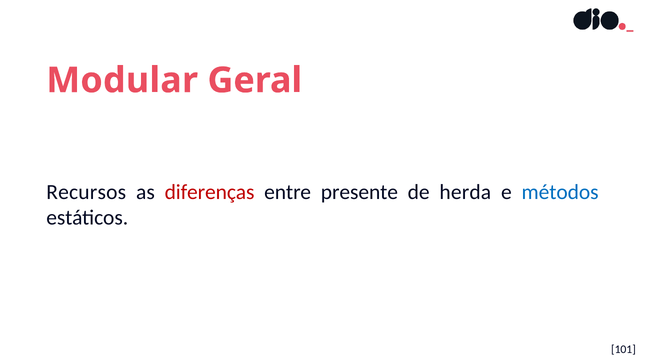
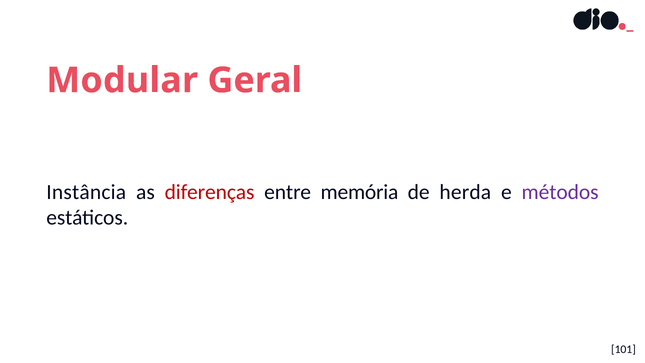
Recursos: Recursos -> Instância
presente: presente -> memória
métodos colour: blue -> purple
